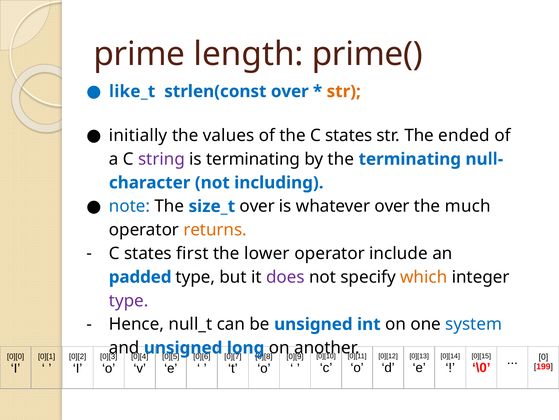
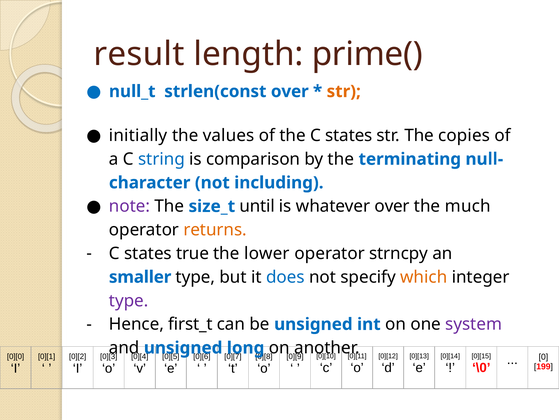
prime: prime -> result
like_t: like_t -> null_t
ended: ended -> copies
string colour: purple -> blue
is terminating: terminating -> comparison
note colour: blue -> purple
size_t over: over -> until
first: first -> true
include: include -> strncpy
padded: padded -> smaller
does colour: purple -> blue
null_t: null_t -> first_t
system colour: blue -> purple
